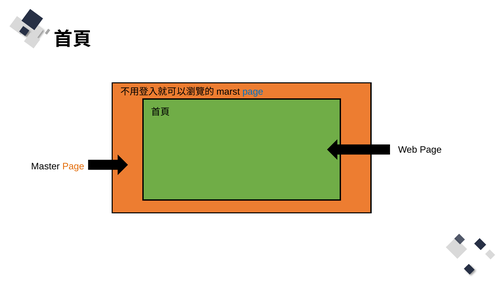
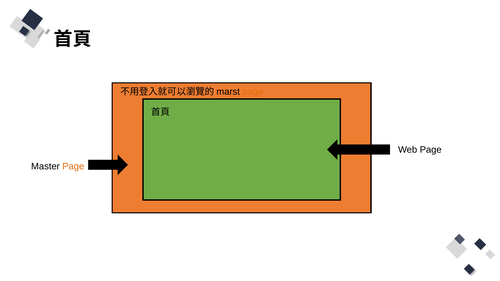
page at (253, 92) colour: blue -> orange
